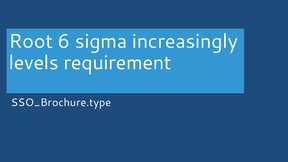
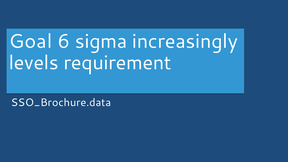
Root: Root -> Goal
SSO_Brochure.type: SSO_Brochure.type -> SSO_Brochure.data
